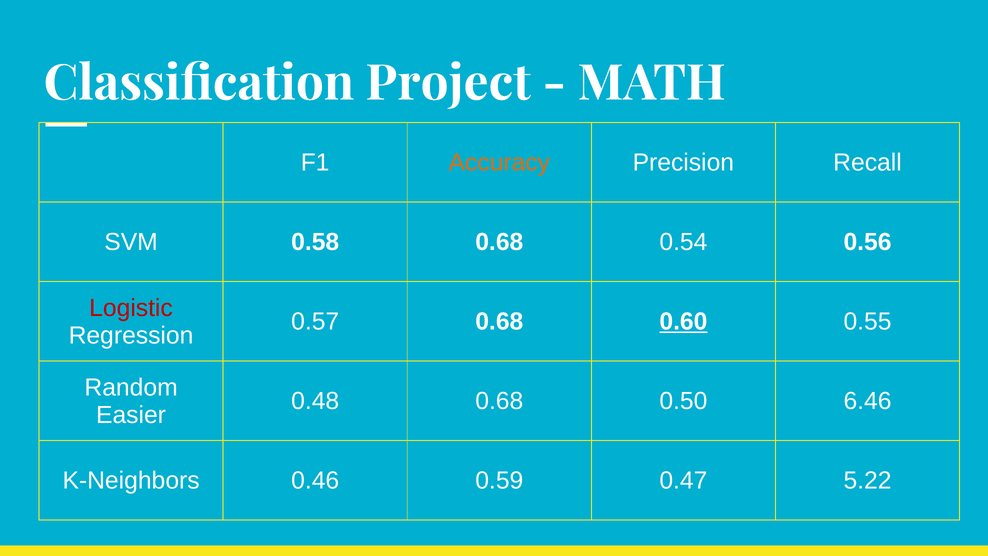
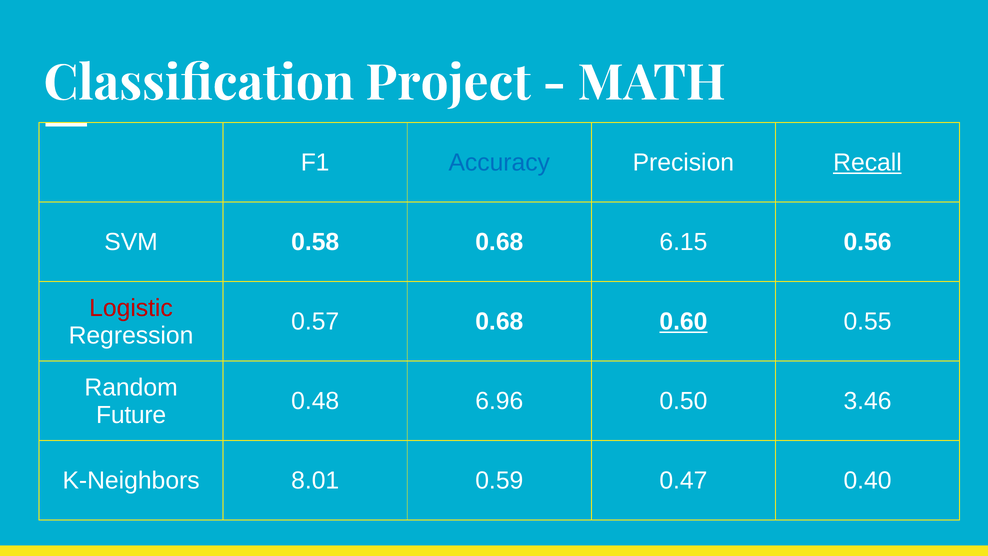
Accuracy colour: orange -> blue
Recall underline: none -> present
0.54: 0.54 -> 6.15
0.48 0.68: 0.68 -> 6.96
6.46: 6.46 -> 3.46
Easier: Easier -> Future
0.46: 0.46 -> 8.01
5.22: 5.22 -> 0.40
